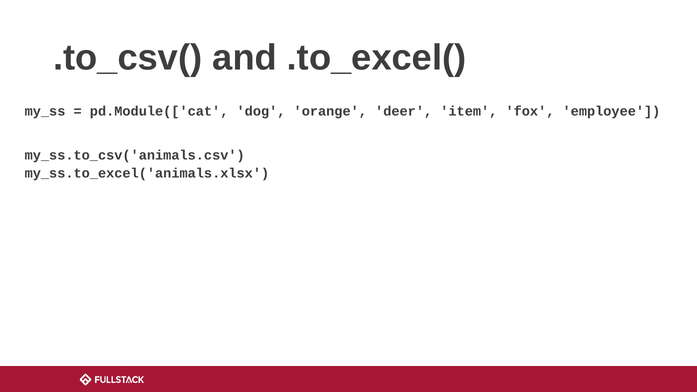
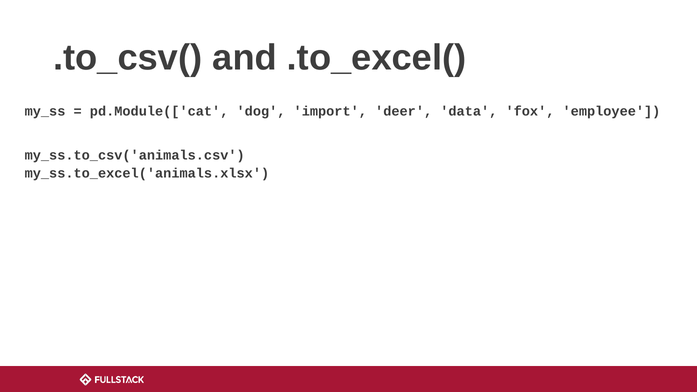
orange: orange -> import
item: item -> data
